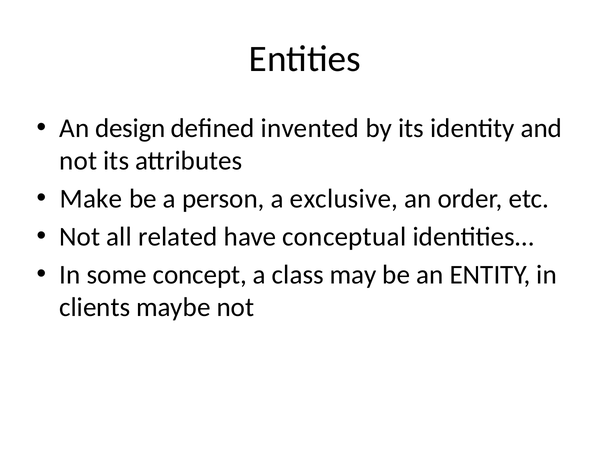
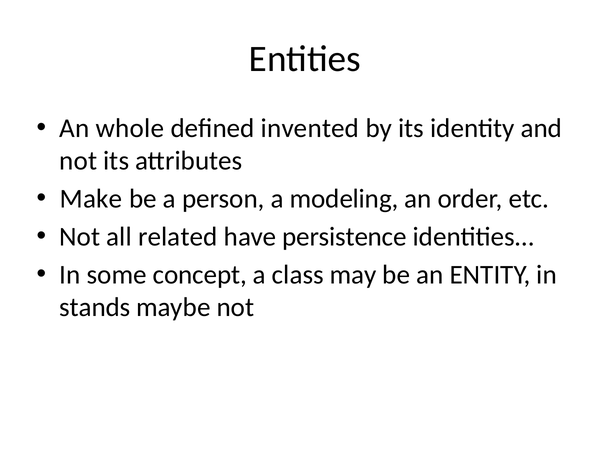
design: design -> whole
exclusive: exclusive -> modeling
conceptual: conceptual -> persistence
clients: clients -> stands
